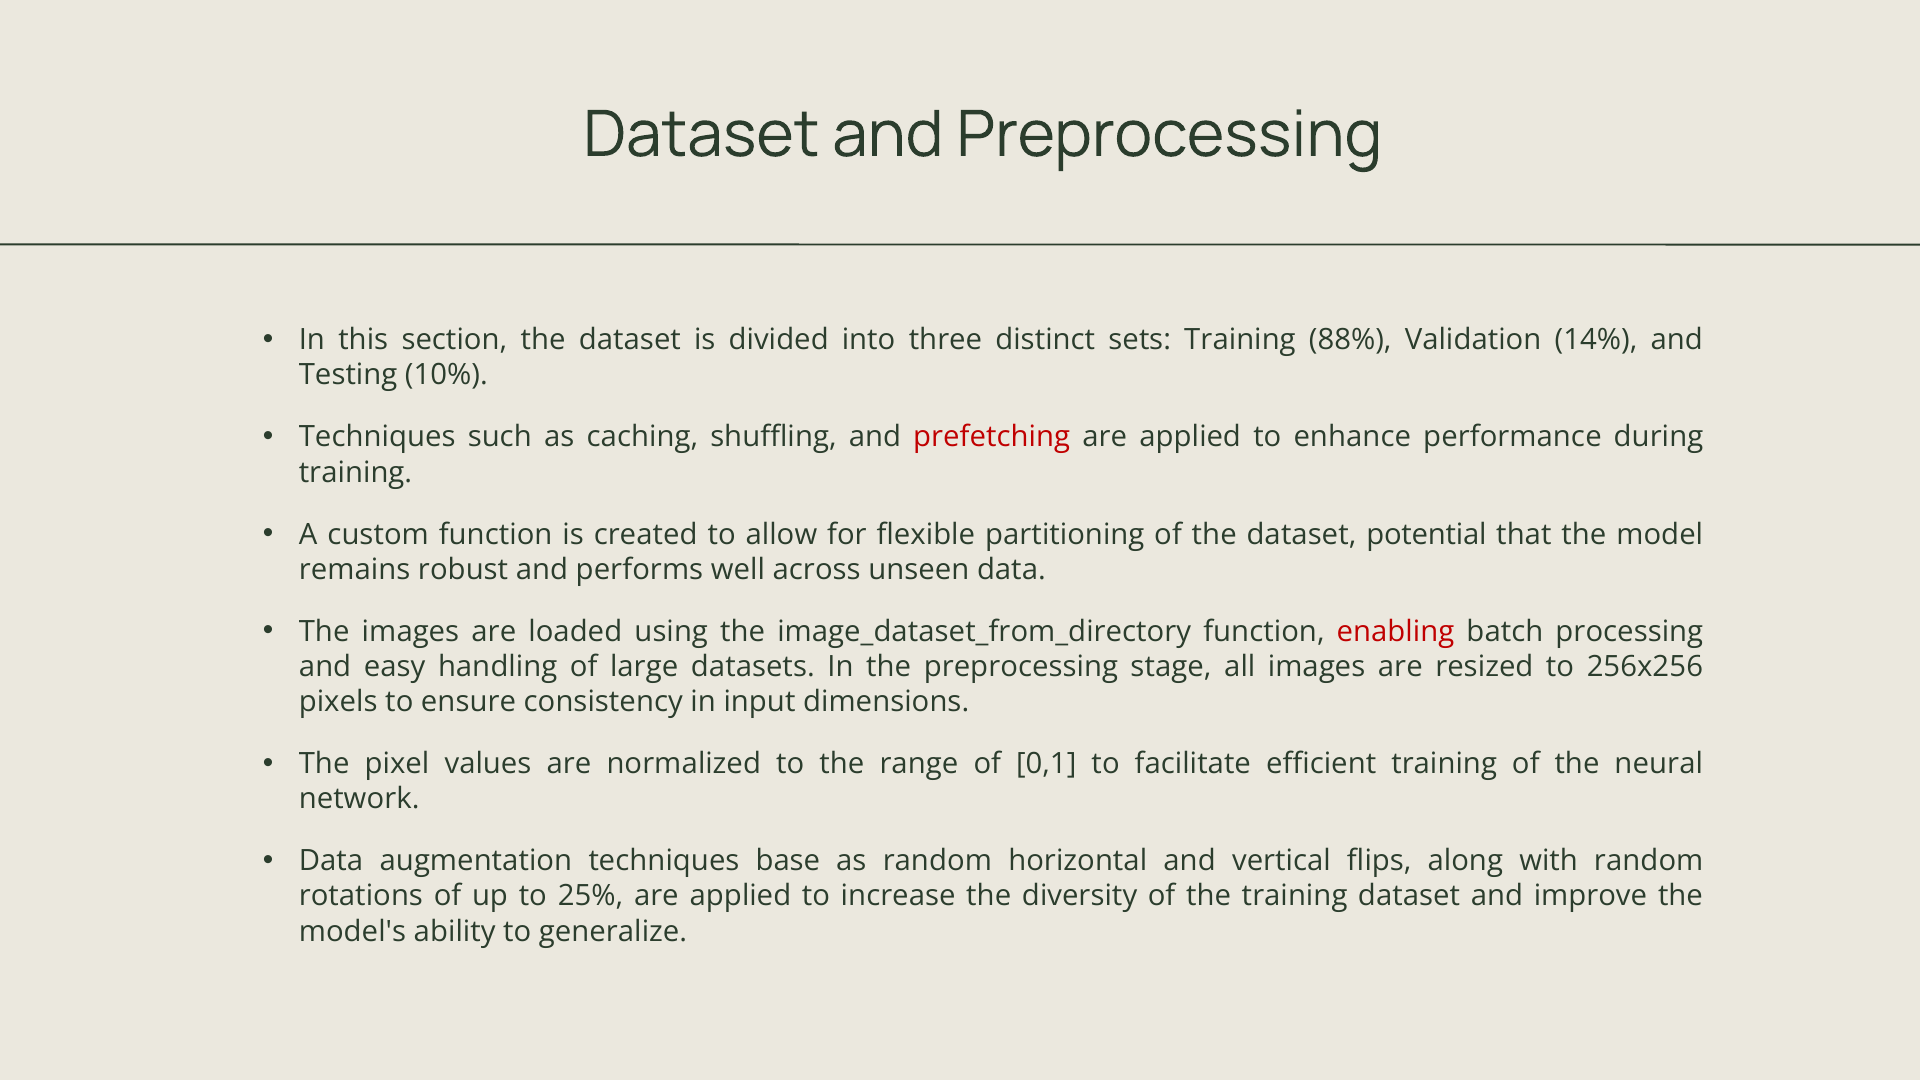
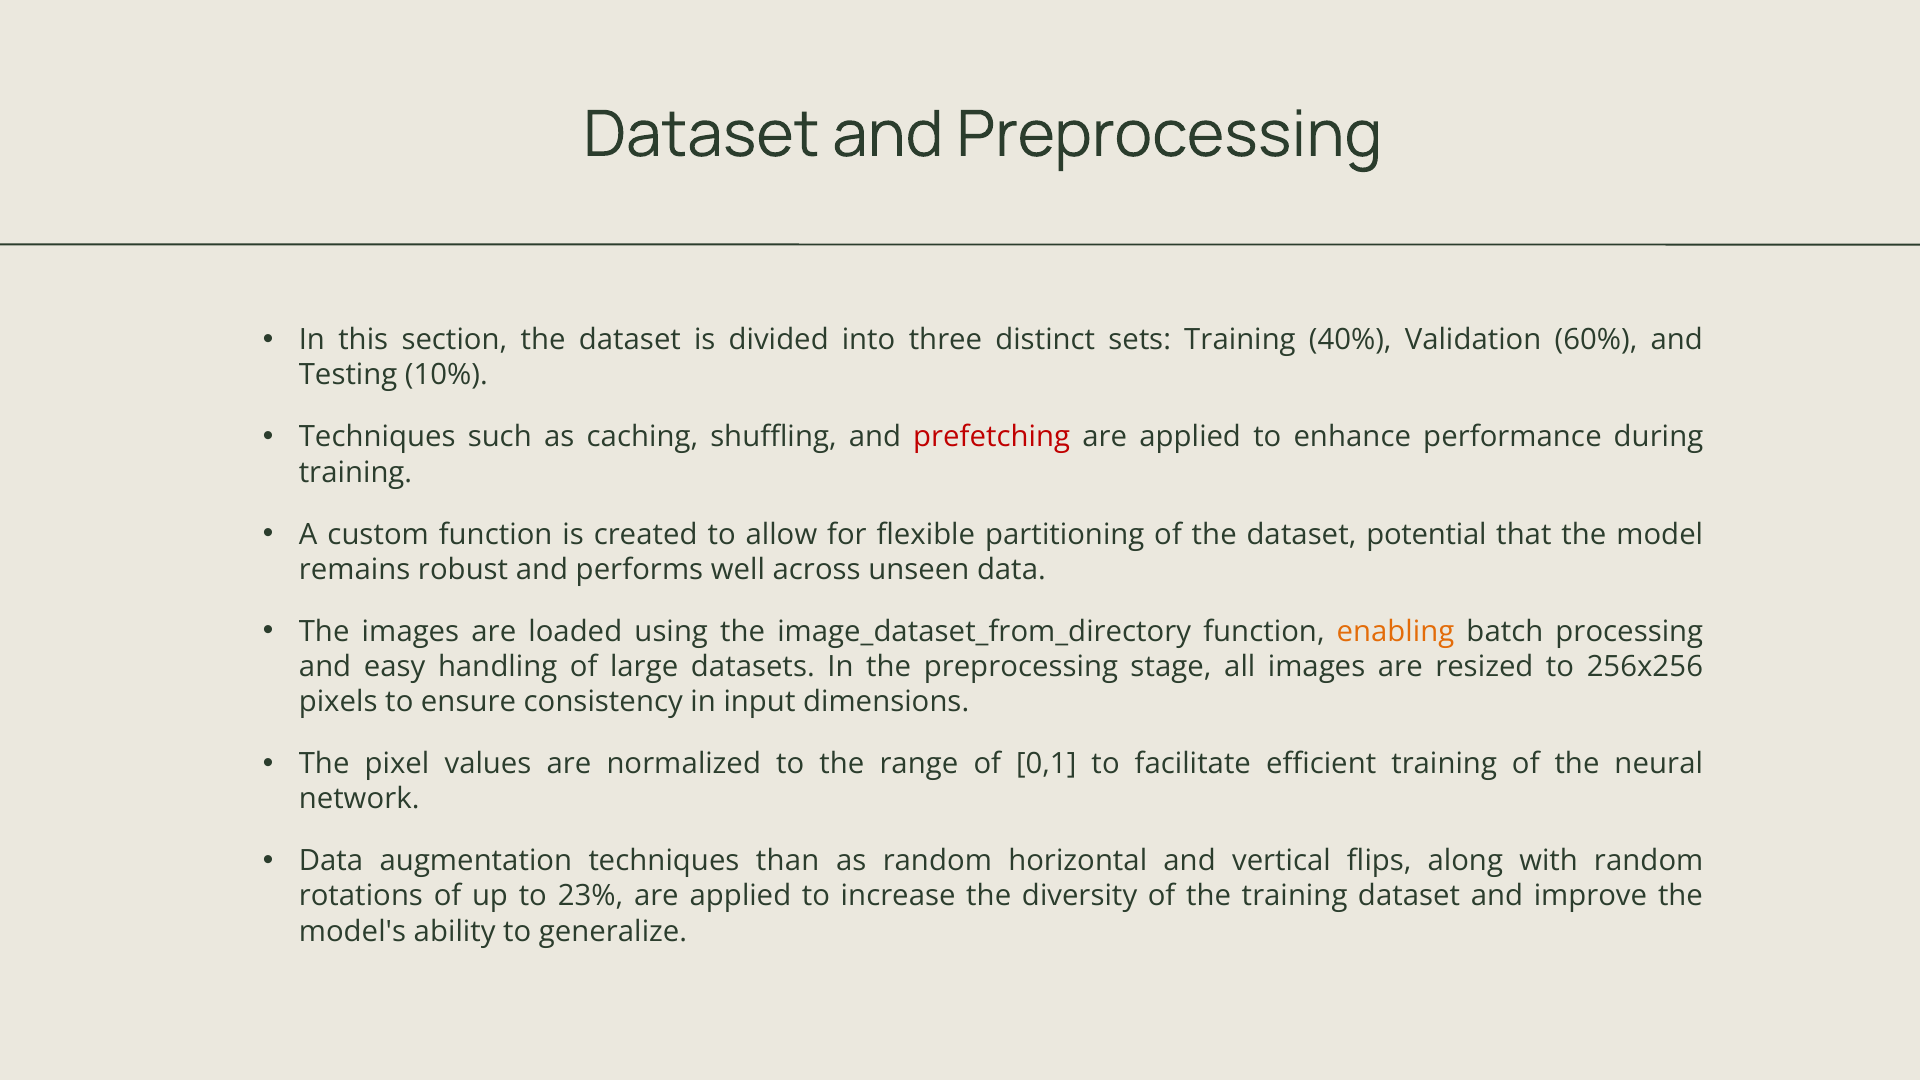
88%: 88% -> 40%
14%: 14% -> 60%
enabling colour: red -> orange
base: base -> than
25%: 25% -> 23%
